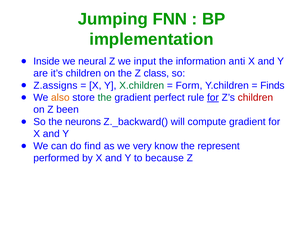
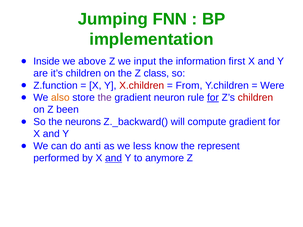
neural: neural -> above
anti: anti -> first
Z.assigns: Z.assigns -> Z.function
X.children colour: green -> red
Form: Form -> From
Finds: Finds -> Were
the at (105, 98) colour: green -> purple
perfect: perfect -> neuron
find: find -> anti
very: very -> less
and at (114, 158) underline: none -> present
because: because -> anymore
